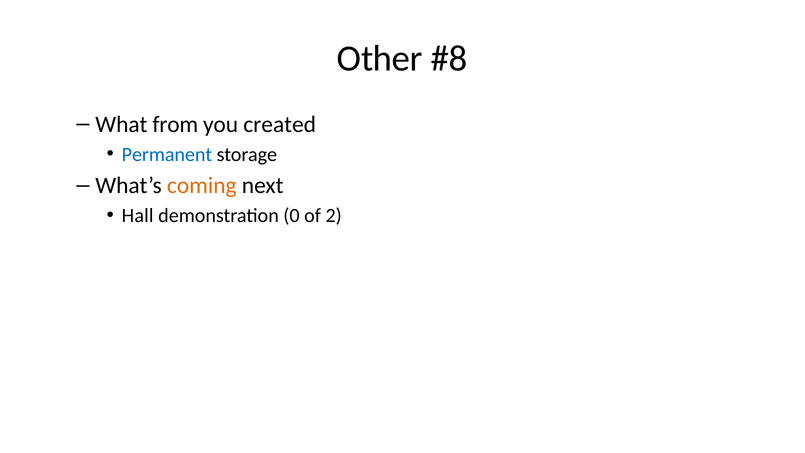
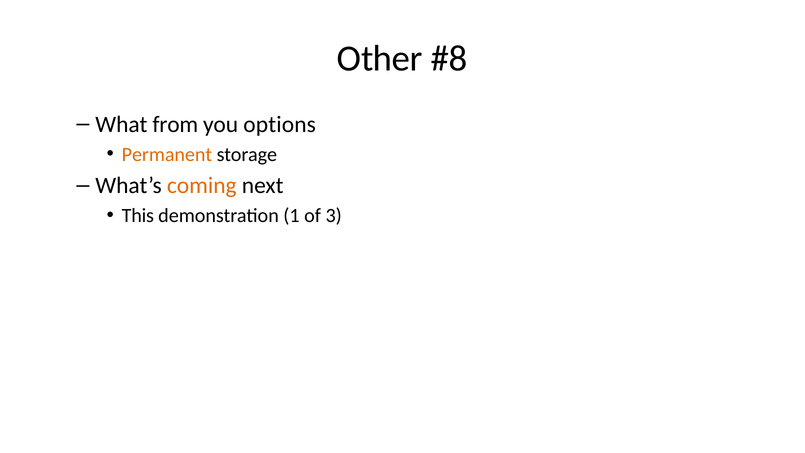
created: created -> options
Permanent colour: blue -> orange
Hall: Hall -> This
0: 0 -> 1
2: 2 -> 3
